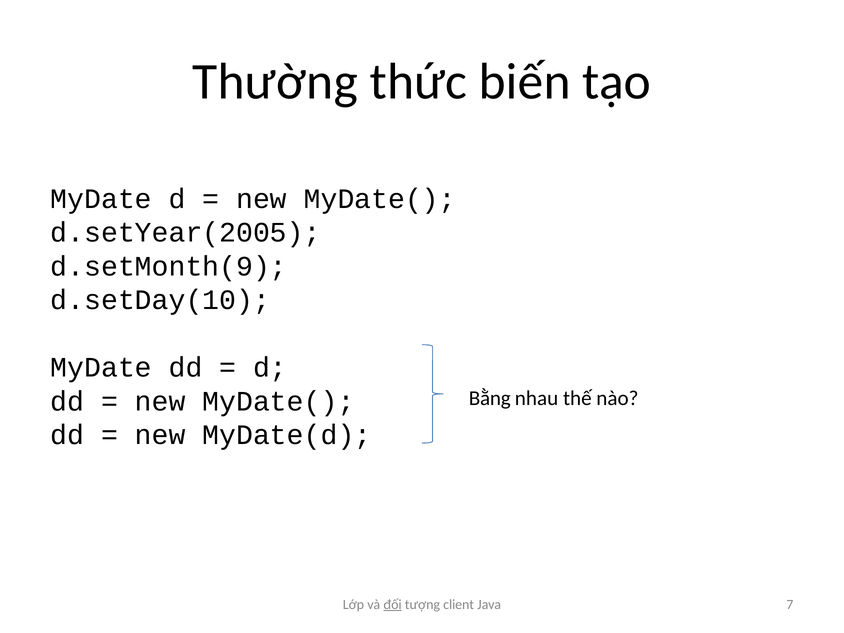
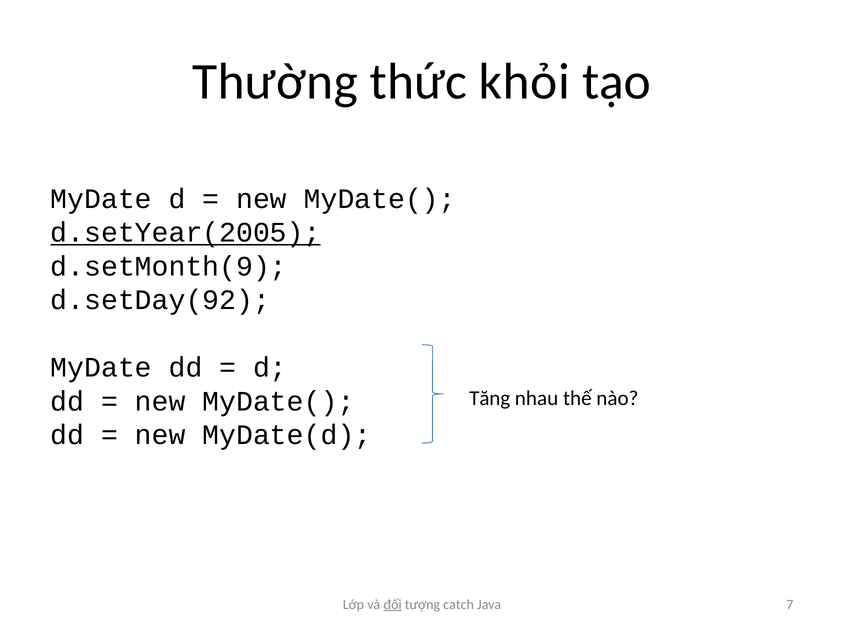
biến: biến -> khỏi
d.setYear(2005 underline: none -> present
d.setDay(10: d.setDay(10 -> d.setDay(92
Bằng: Bằng -> Tăng
client: client -> catch
